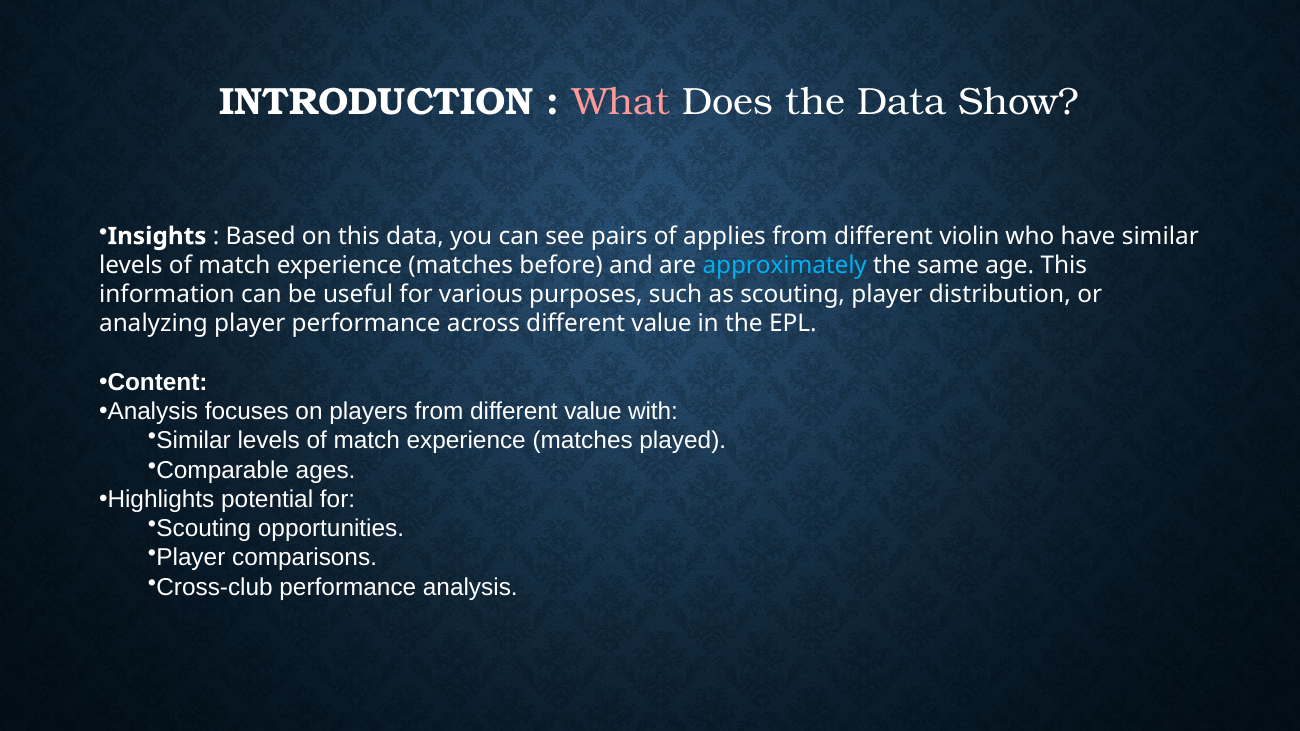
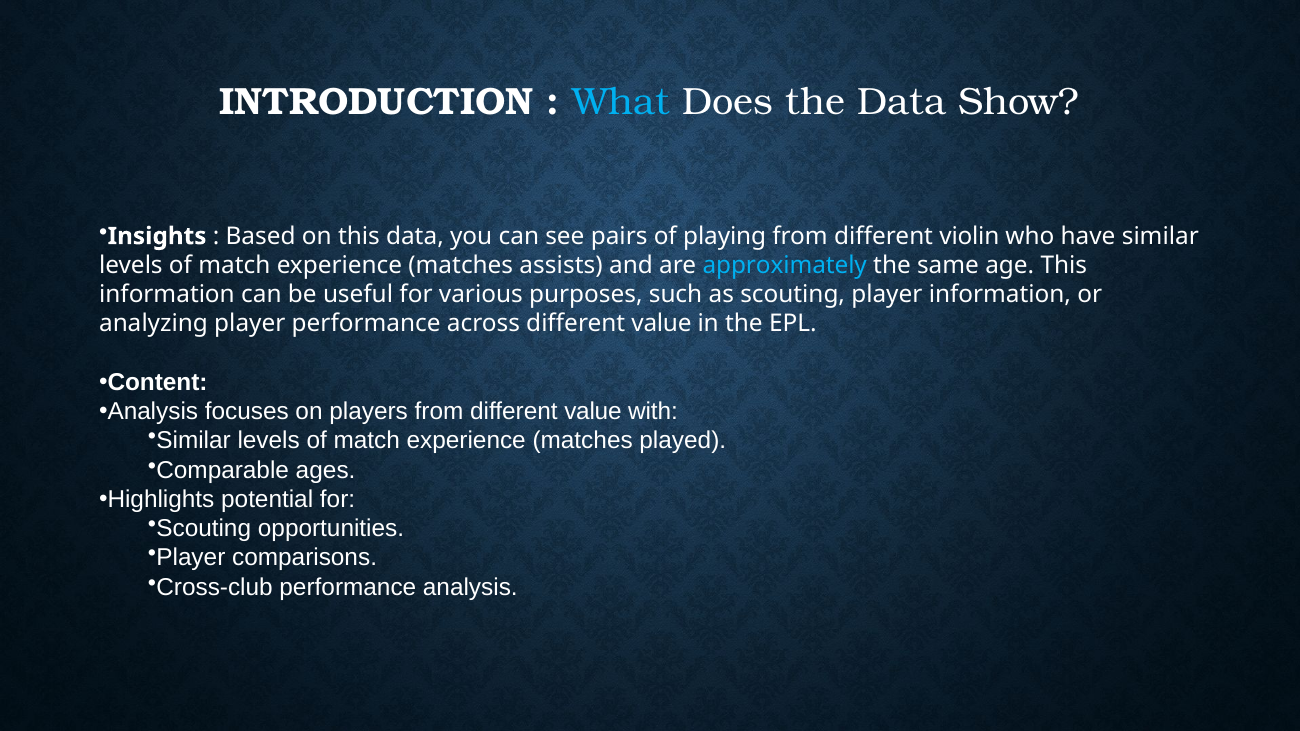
What colour: pink -> light blue
applies: applies -> playing
before: before -> assists
player distribution: distribution -> information
